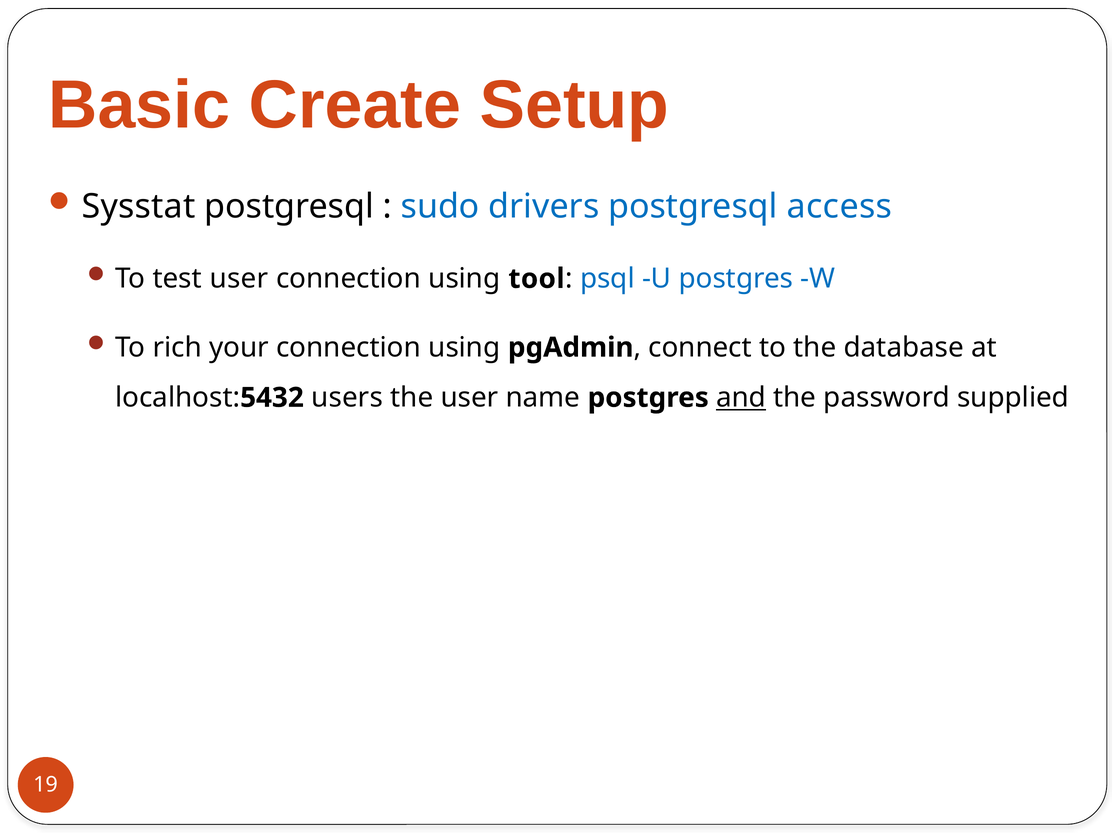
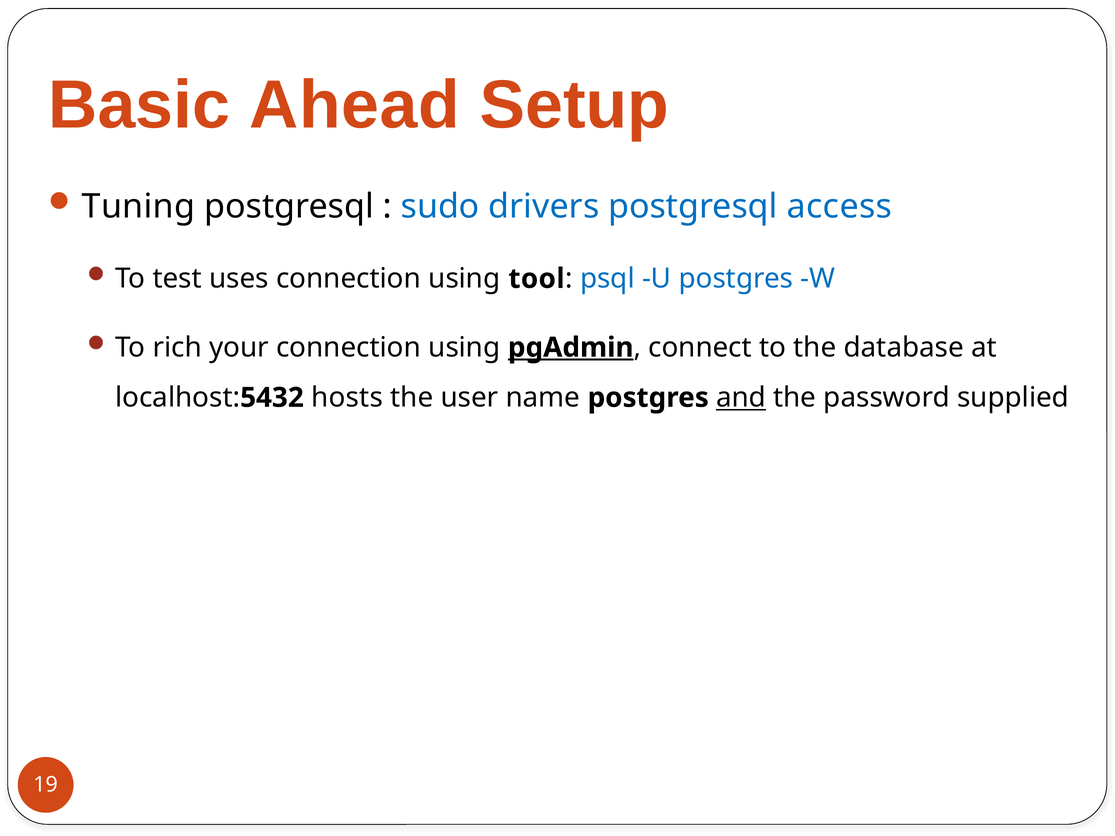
Create: Create -> Ahead
Sysstat: Sysstat -> Tuning
test user: user -> uses
pgAdmin underline: none -> present
users: users -> hosts
